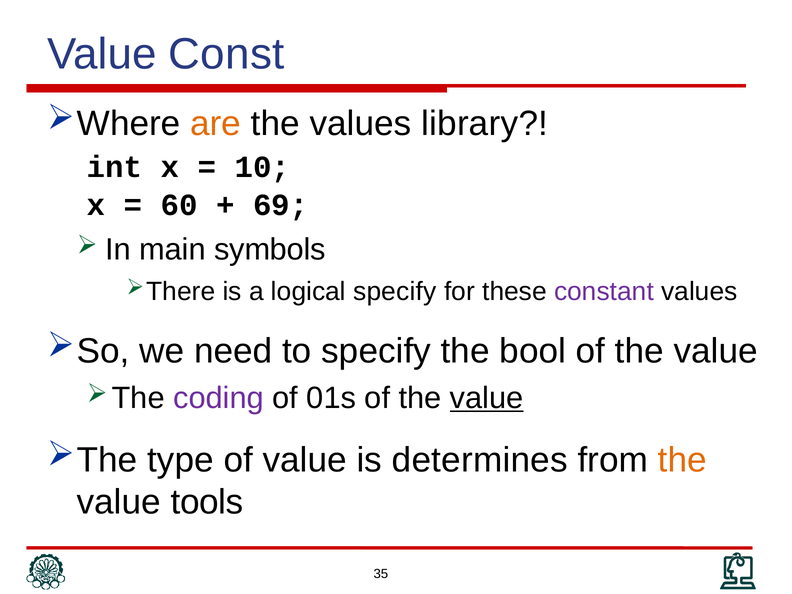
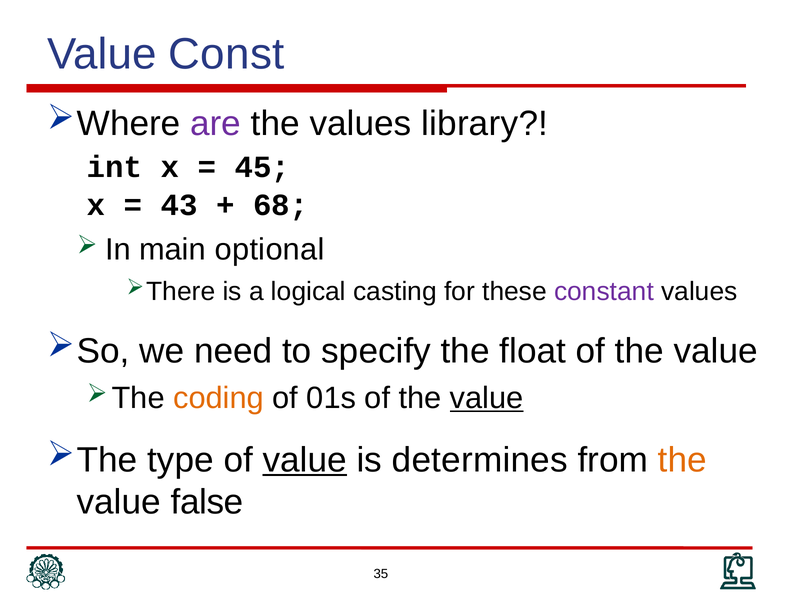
are colour: orange -> purple
10: 10 -> 45
60: 60 -> 43
69: 69 -> 68
symbols: symbols -> optional
logical specify: specify -> casting
bool: bool -> float
coding colour: purple -> orange
value at (305, 460) underline: none -> present
tools: tools -> false
